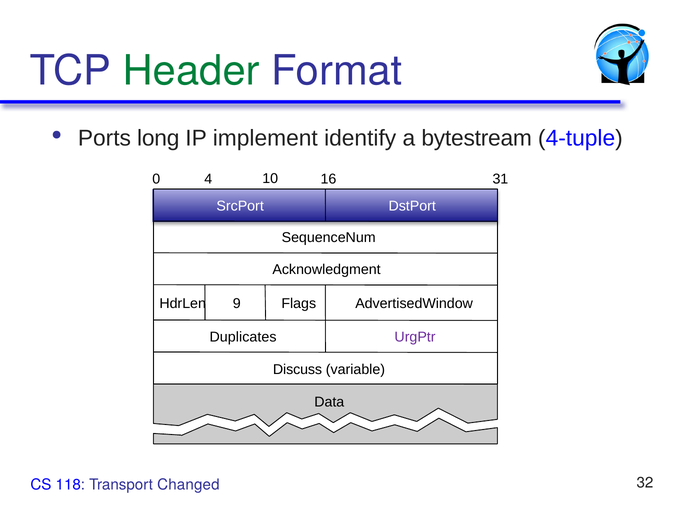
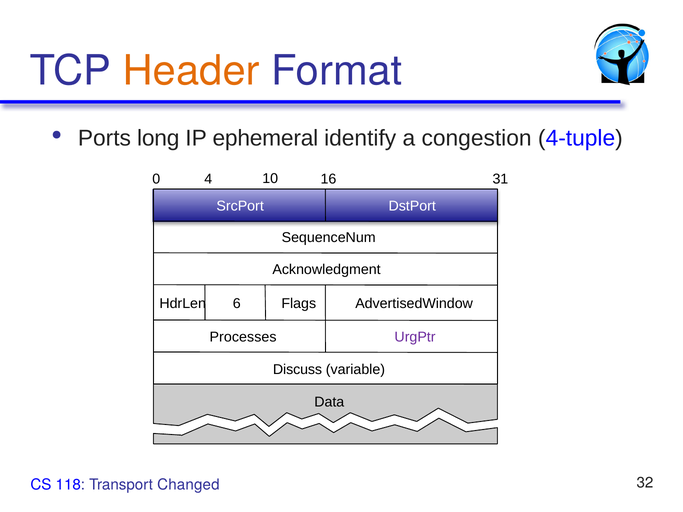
Header colour: green -> orange
implement: implement -> ephemeral
bytestream: bytestream -> congestion
9: 9 -> 6
Duplicates: Duplicates -> Processes
